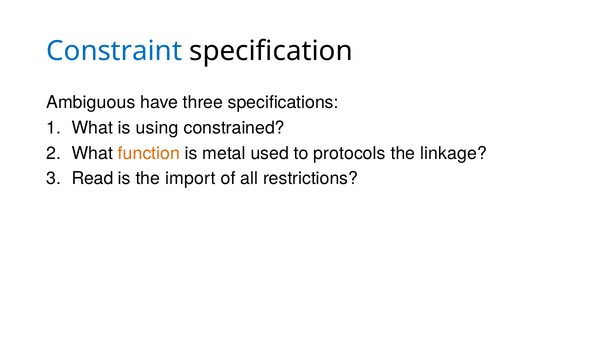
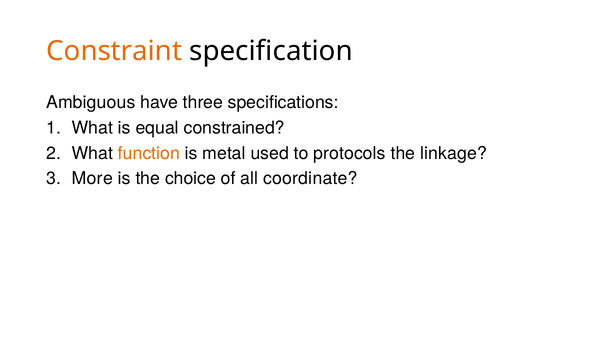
Constraint colour: blue -> orange
using: using -> equal
Read: Read -> More
import: import -> choice
restrictions: restrictions -> coordinate
